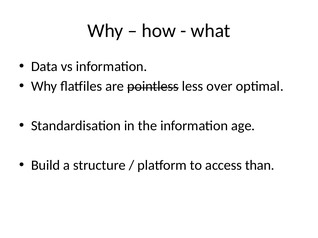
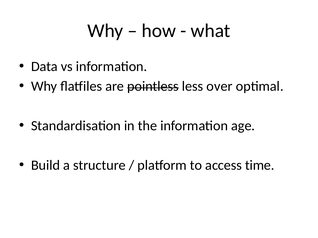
than: than -> time
